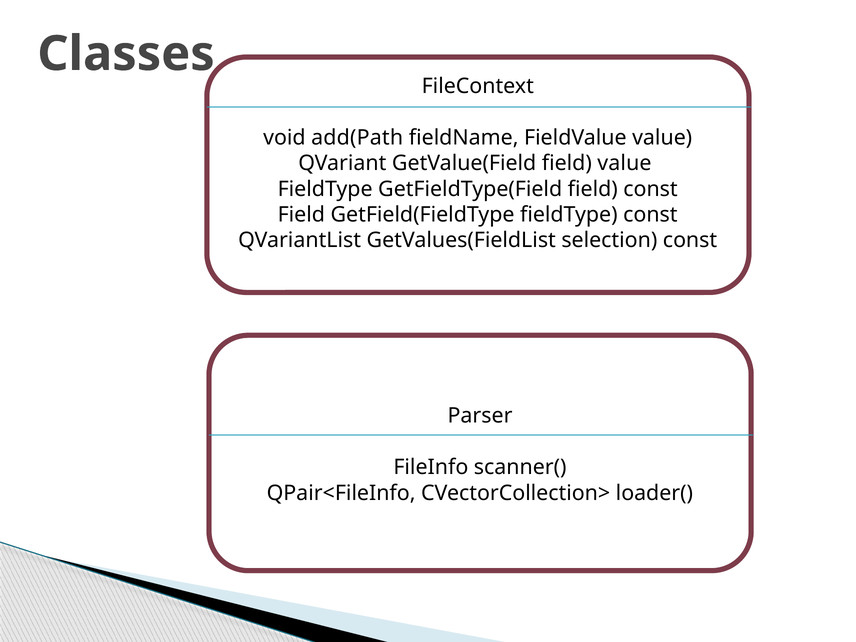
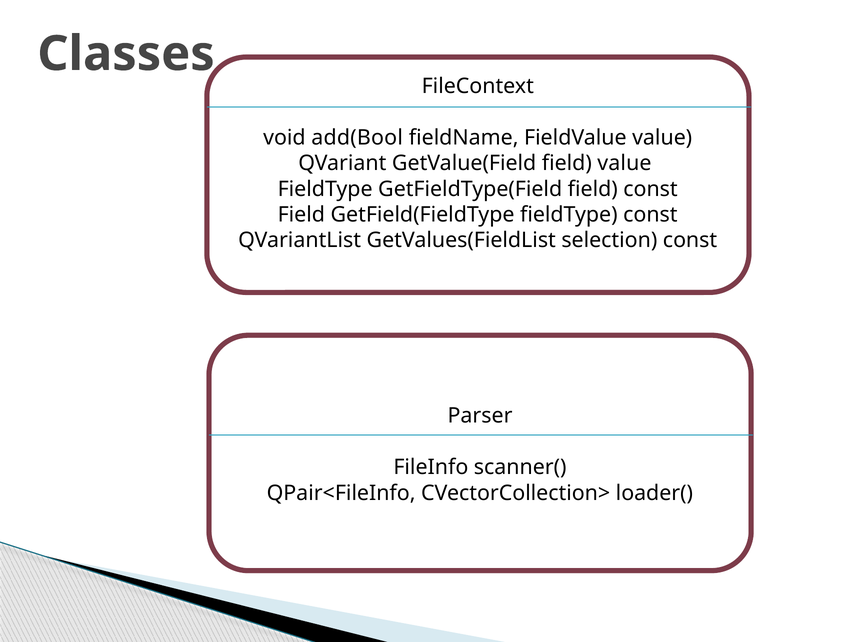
add(Path: add(Path -> add(Bool
